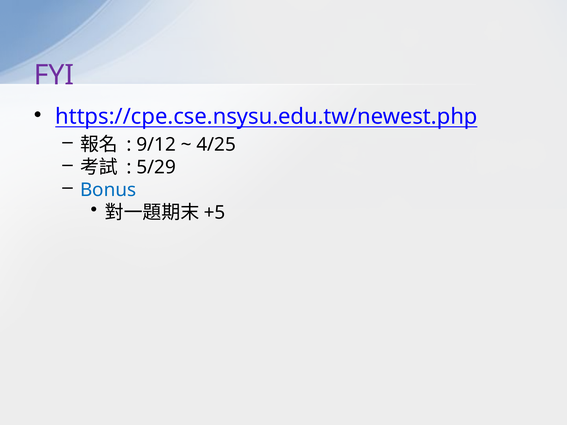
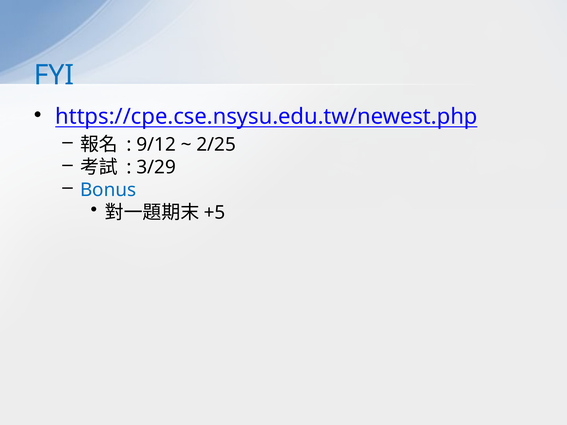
FYI colour: purple -> blue
4/25: 4/25 -> 2/25
5/29: 5/29 -> 3/29
